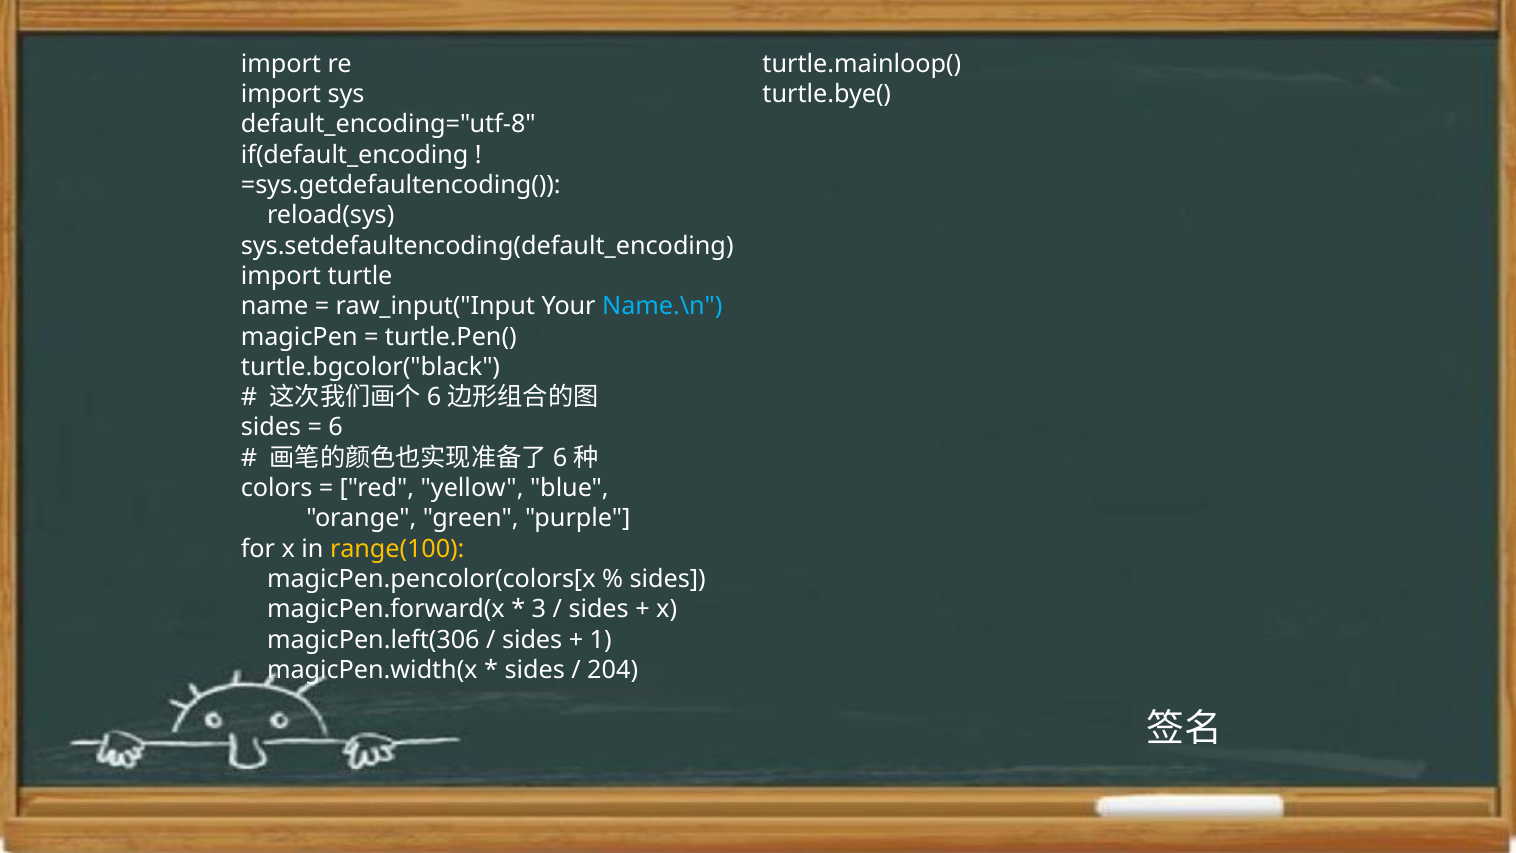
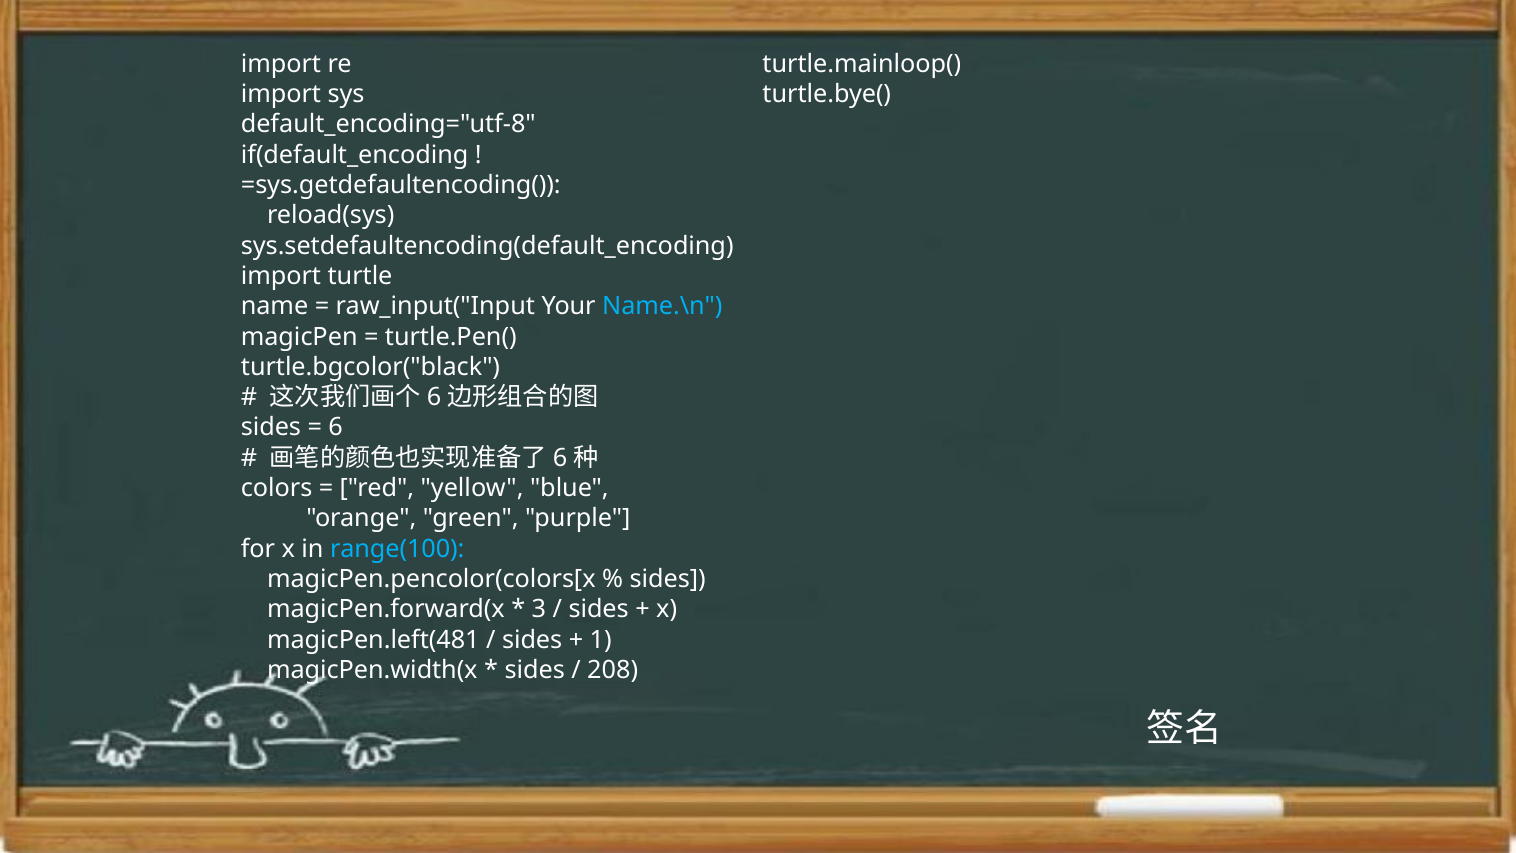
range(100 colour: yellow -> light blue
magicPen.left(306: magicPen.left(306 -> magicPen.left(481
204: 204 -> 208
